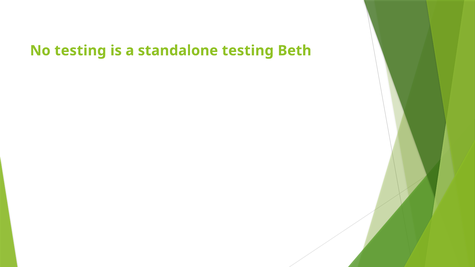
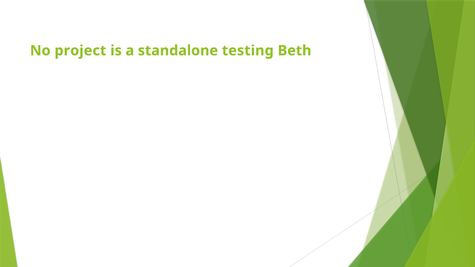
No testing: testing -> project
